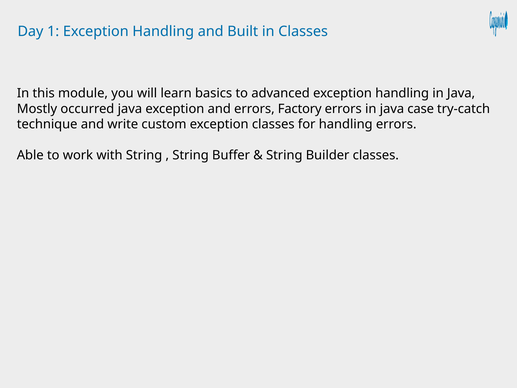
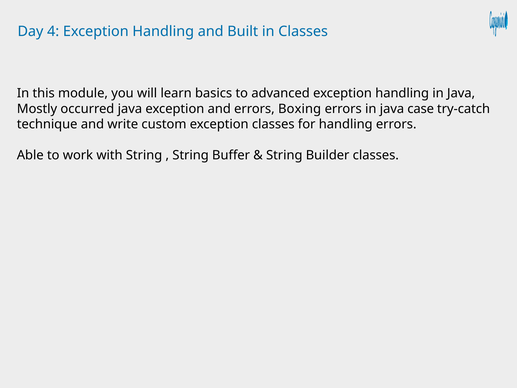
1: 1 -> 4
Factory: Factory -> Boxing
